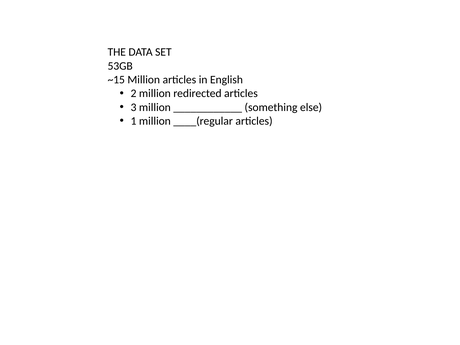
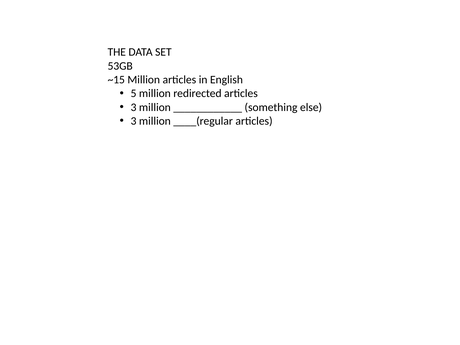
2: 2 -> 5
1 at (134, 121): 1 -> 3
